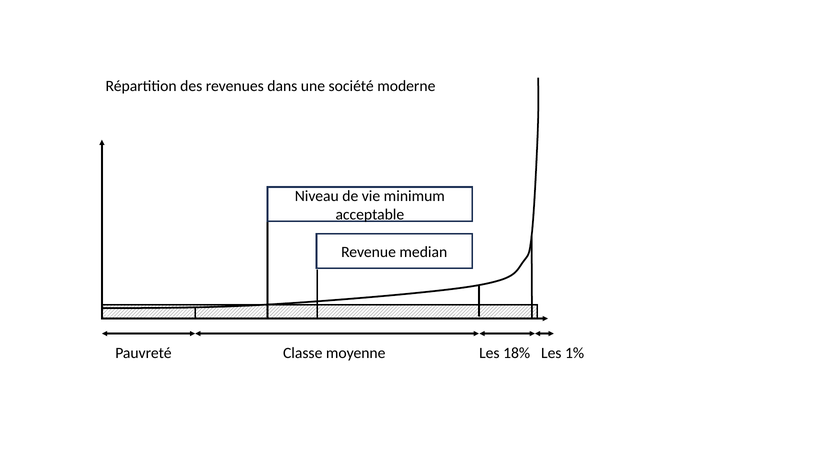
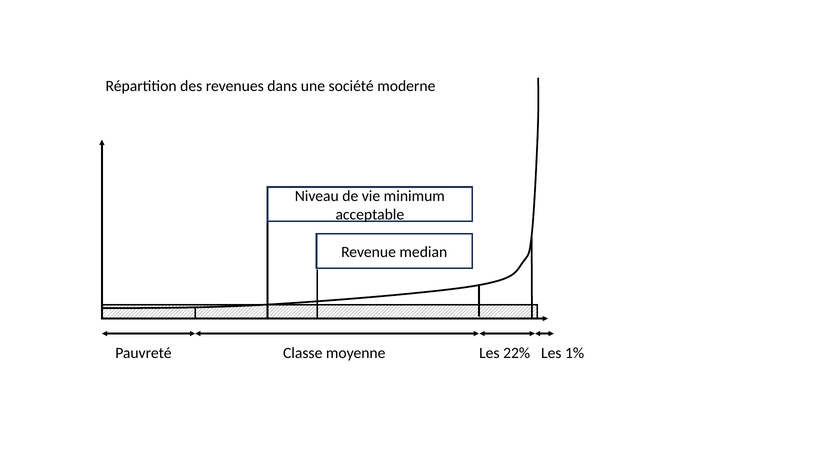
18%: 18% -> 22%
